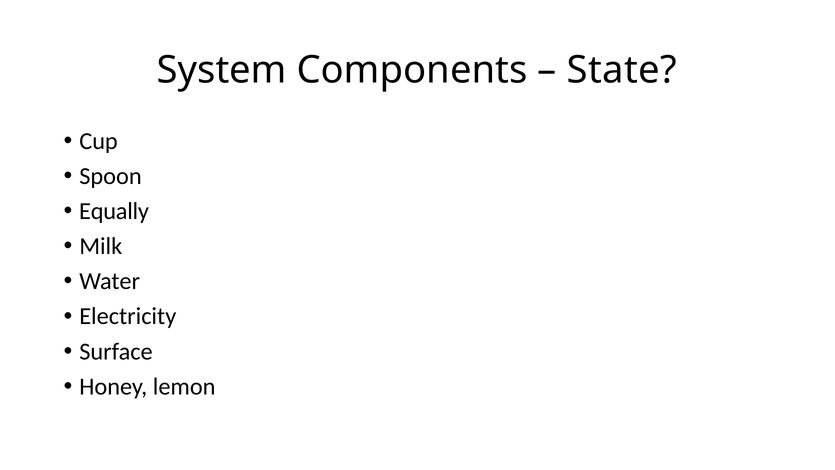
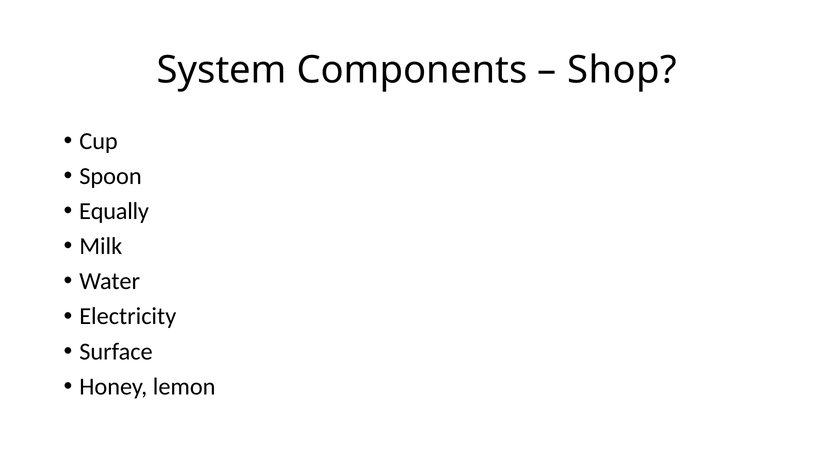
State: State -> Shop
